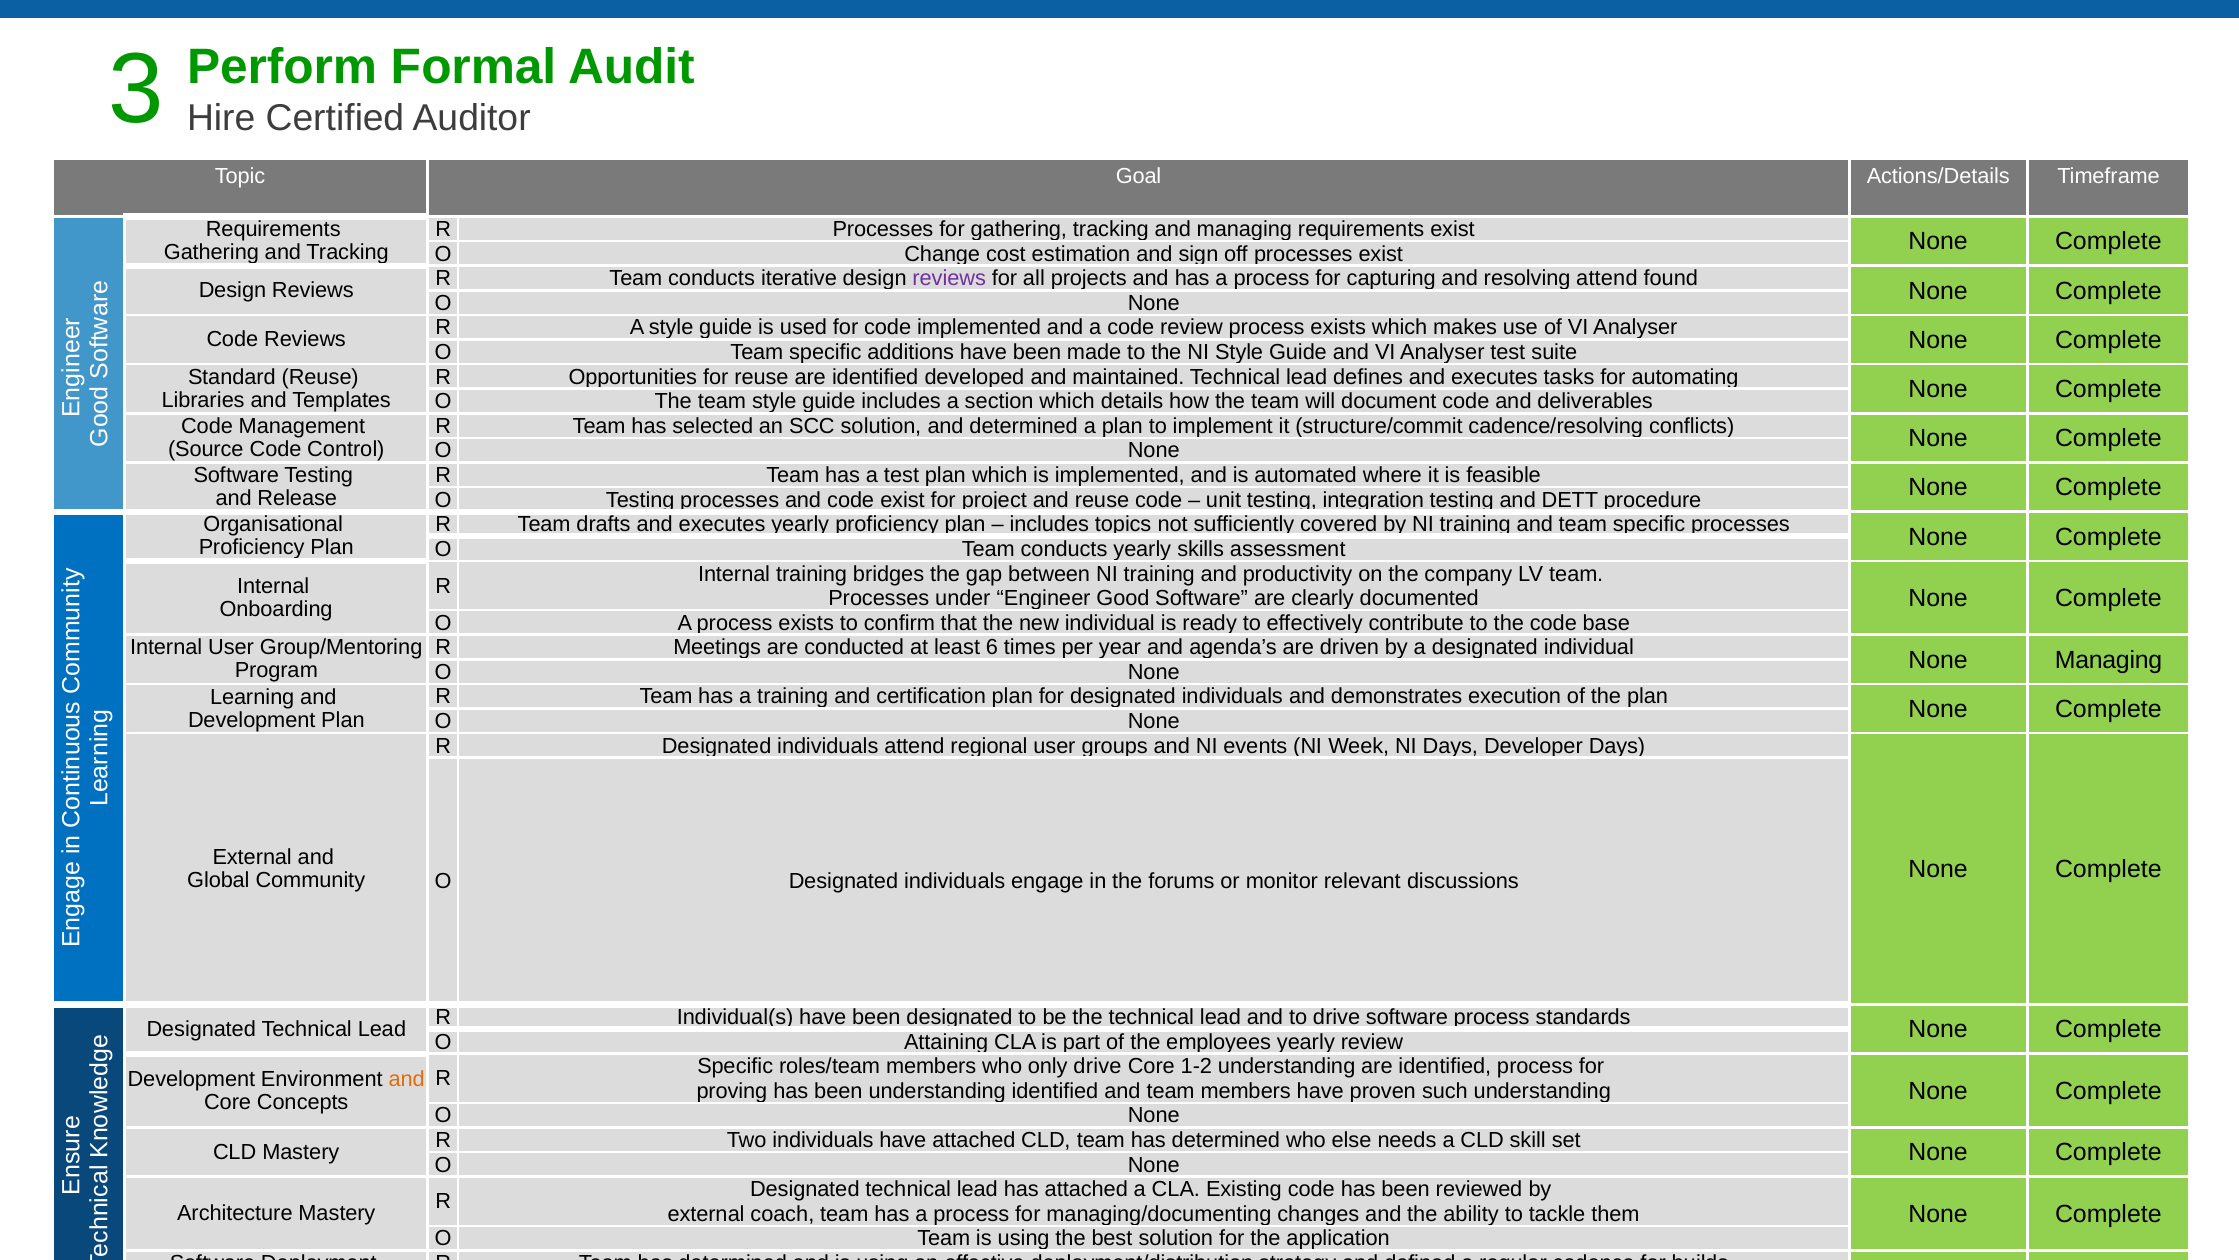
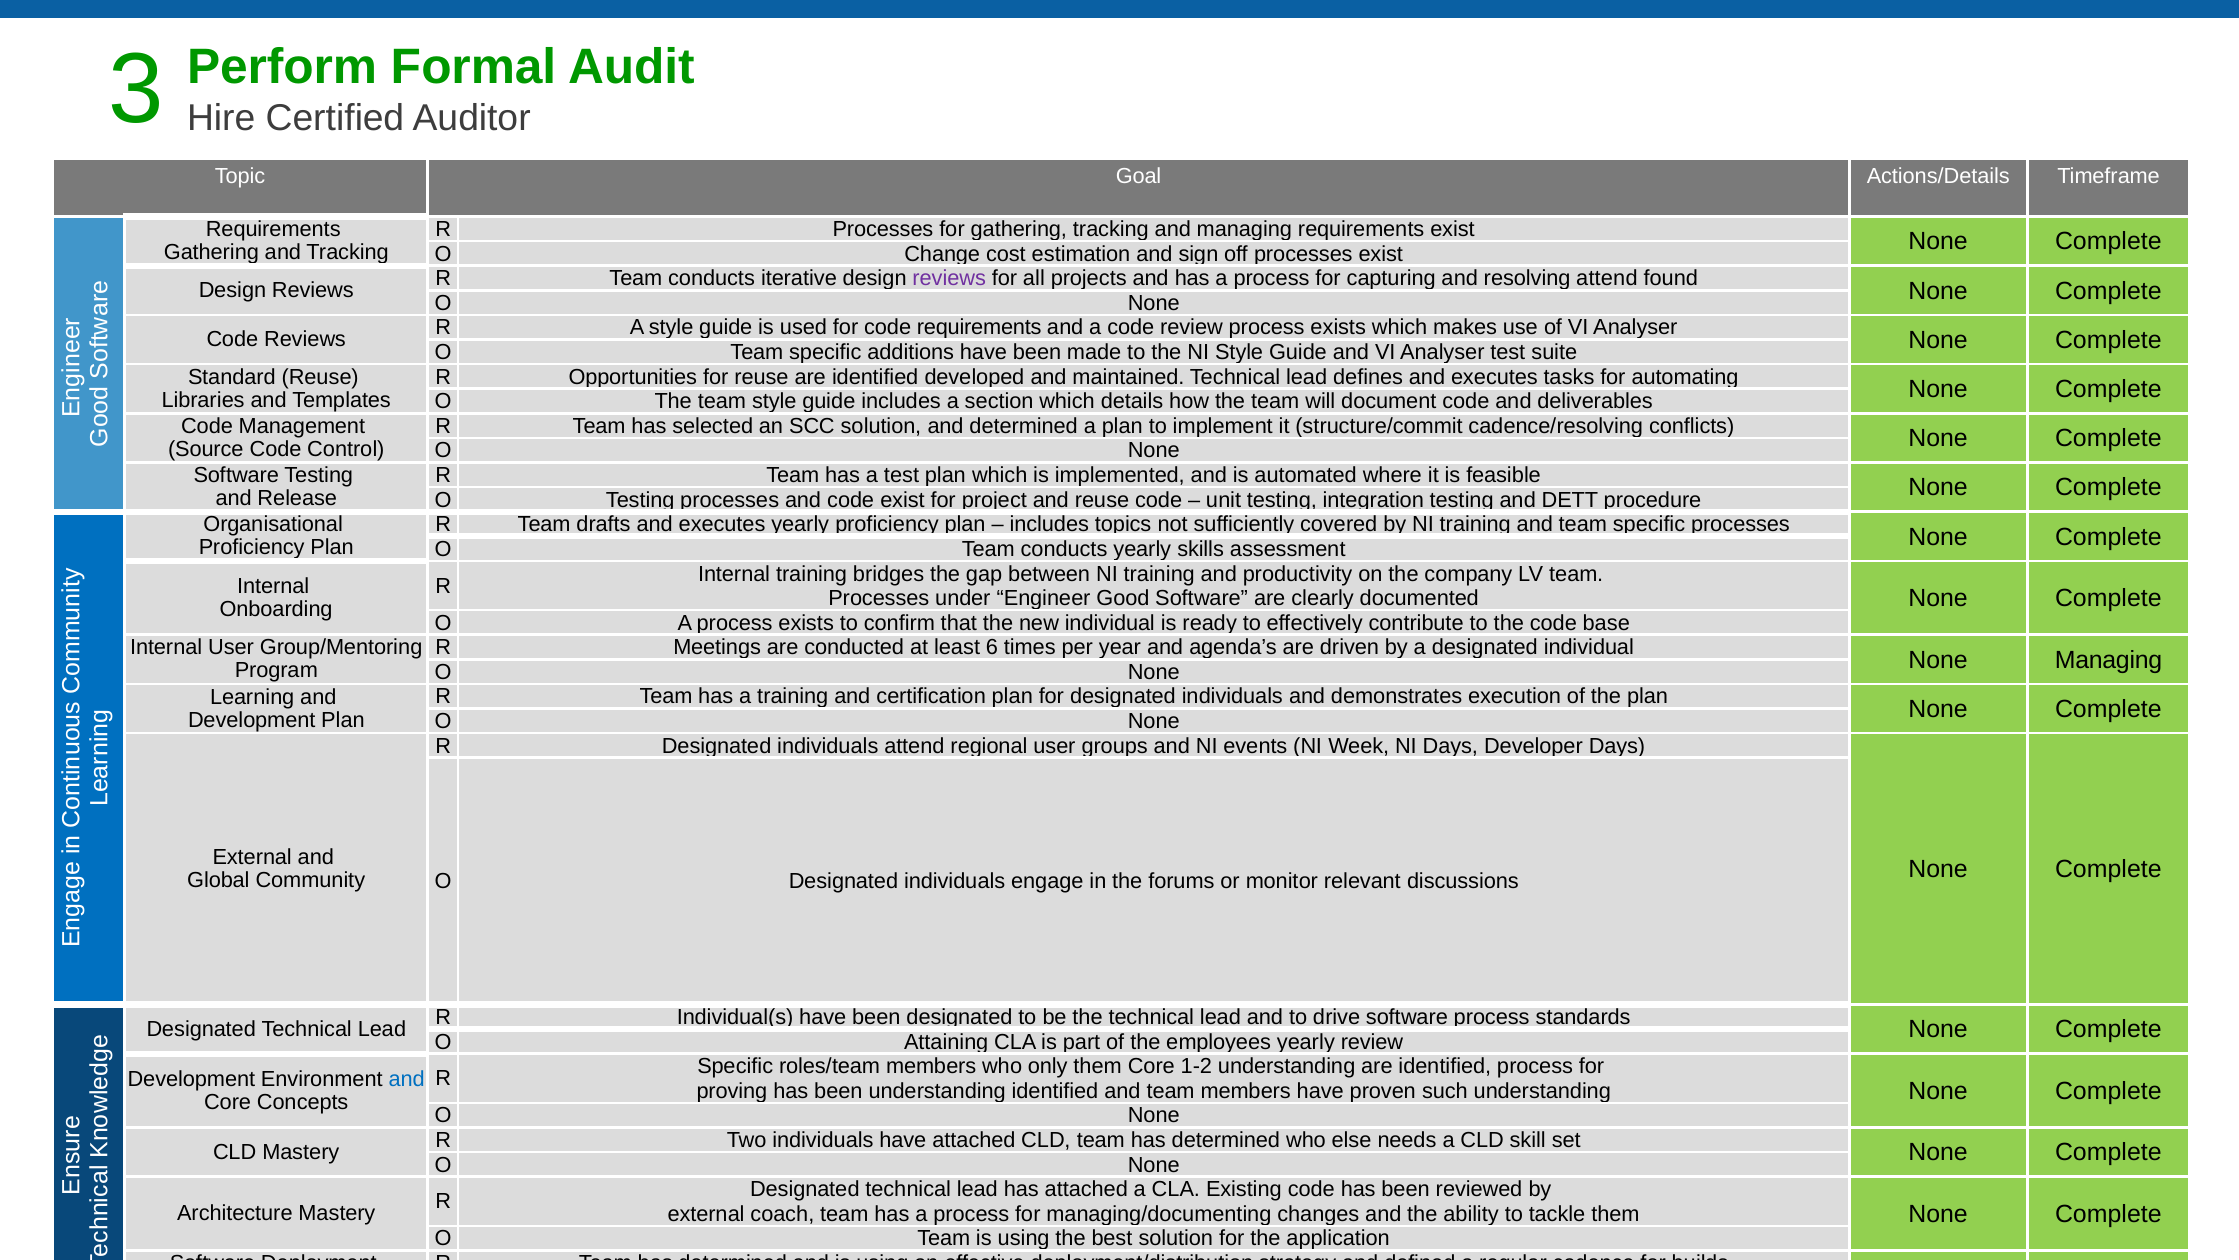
code implemented: implemented -> requirements
only drive: drive -> them
and at (407, 1078) colour: orange -> blue
